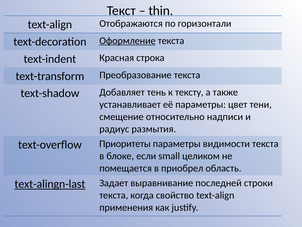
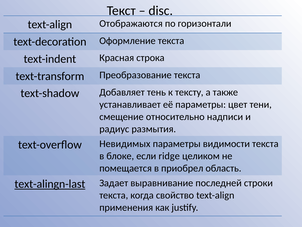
thin: thin -> disc
Оформление underline: present -> none
Приоритеты: Приоритеты -> Невидимых
small: small -> ridge
